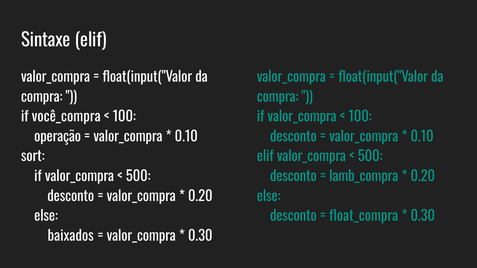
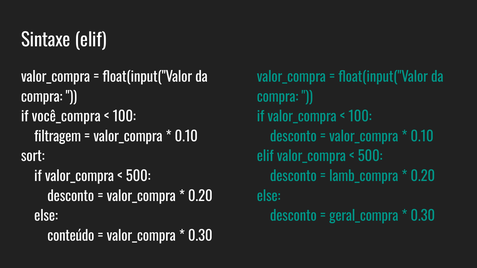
operação: operação -> filtragem
float_compra: float_compra -> geral_compra
baixados: baixados -> conteúdo
